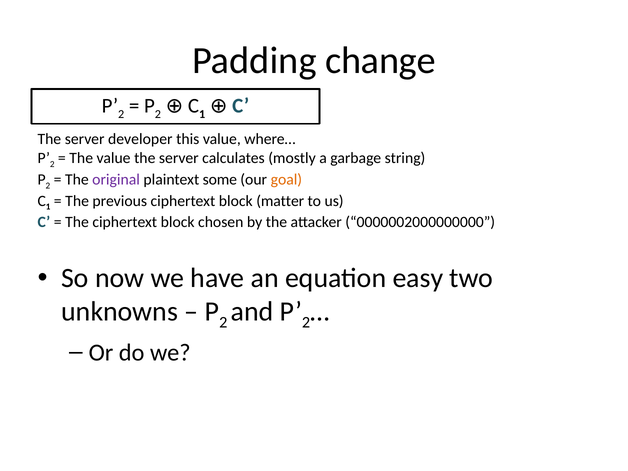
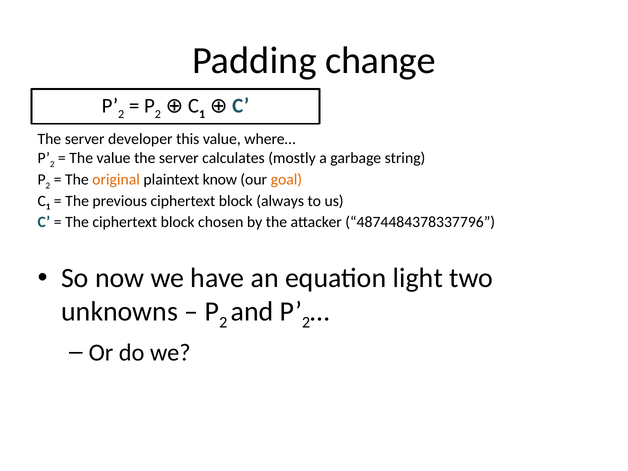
original colour: purple -> orange
some: some -> know
matter: matter -> always
0000002000000000: 0000002000000000 -> 4874484378337796
easy: easy -> light
